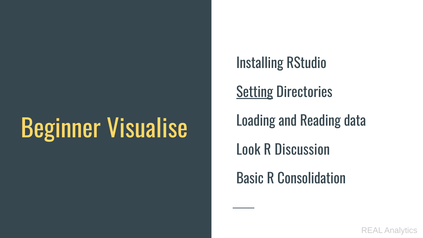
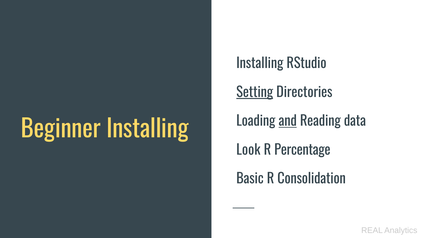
and underline: none -> present
Beginner Visualise: Visualise -> Installing
Discussion: Discussion -> Percentage
